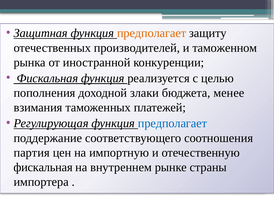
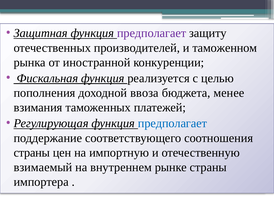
предполагает at (152, 33) colour: orange -> purple
злаки: злаки -> ввоза
партия at (32, 152): партия -> страны
фискальная at (43, 167): фискальная -> взимаемый
